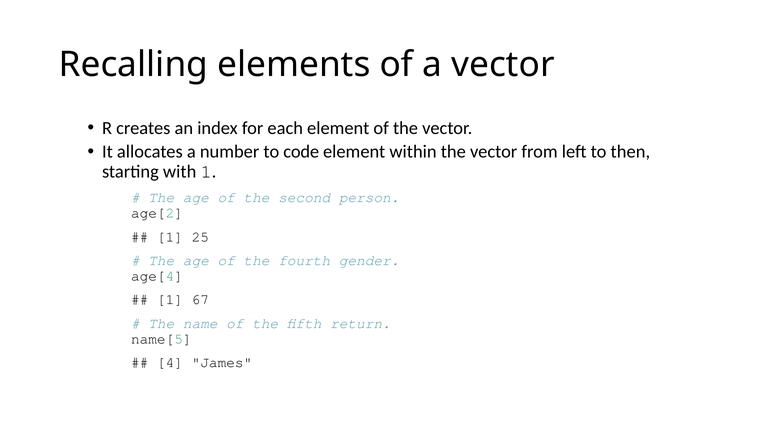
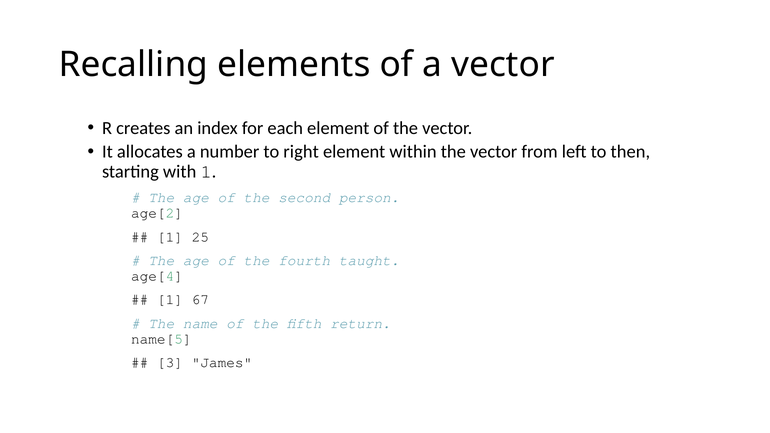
code: code -> right
gender: gender -> taught
4: 4 -> 3
